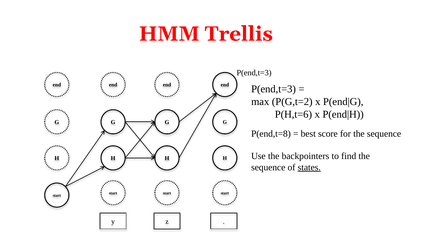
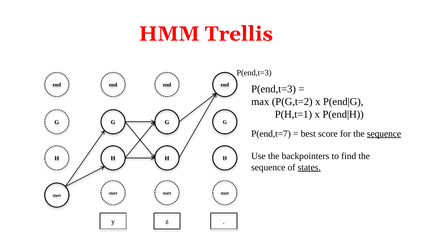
P(H,t=6: P(H,t=6 -> P(H,t=1
P(end,t=8: P(end,t=8 -> P(end,t=7
sequence at (384, 134) underline: none -> present
